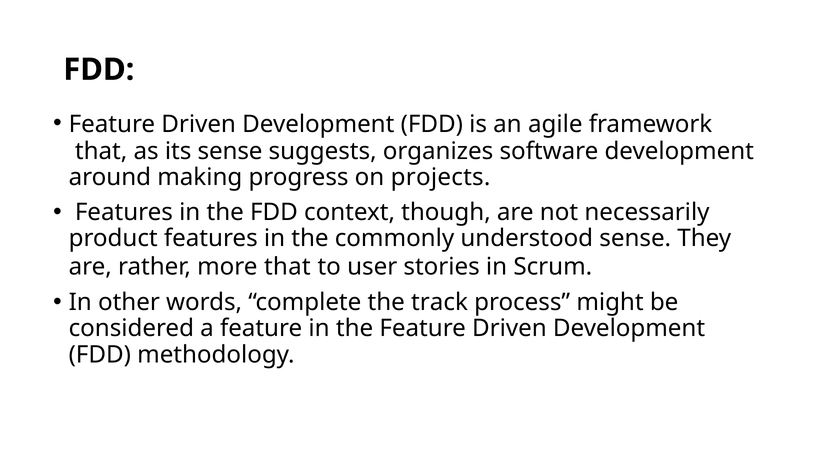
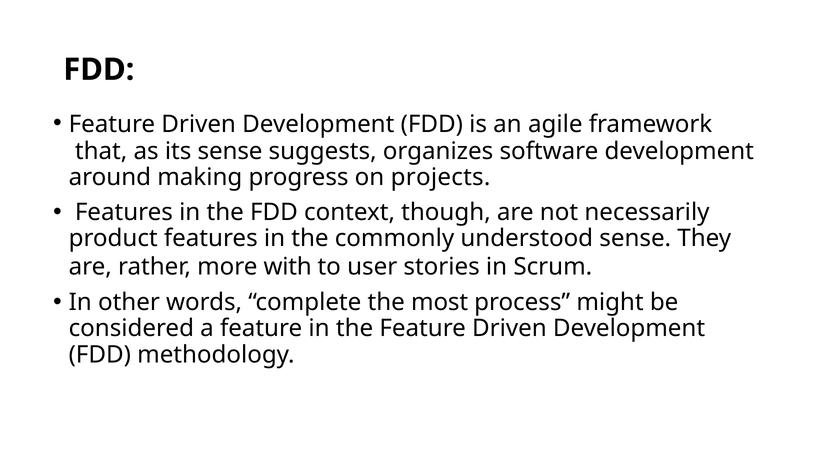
more that: that -> with
track: track -> most
